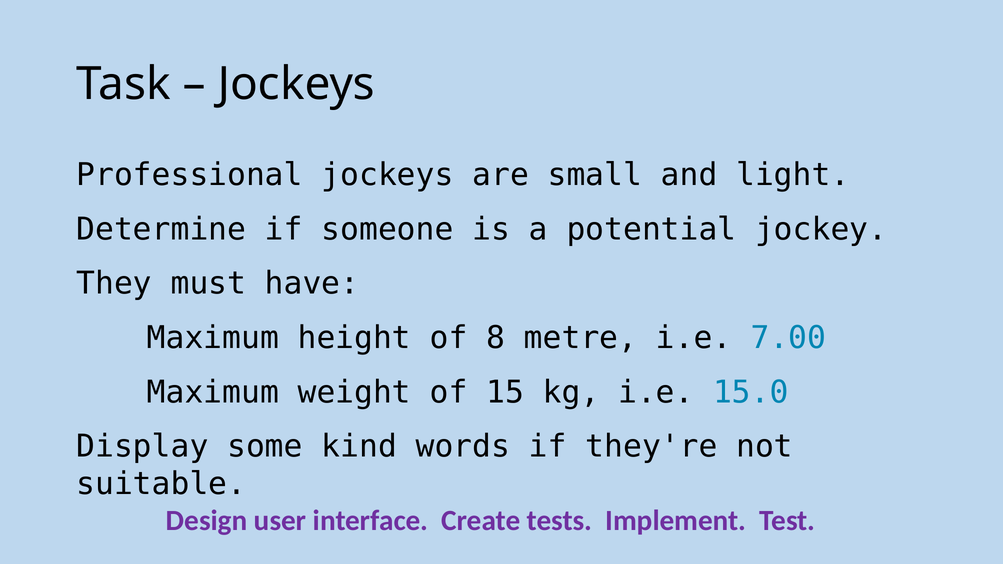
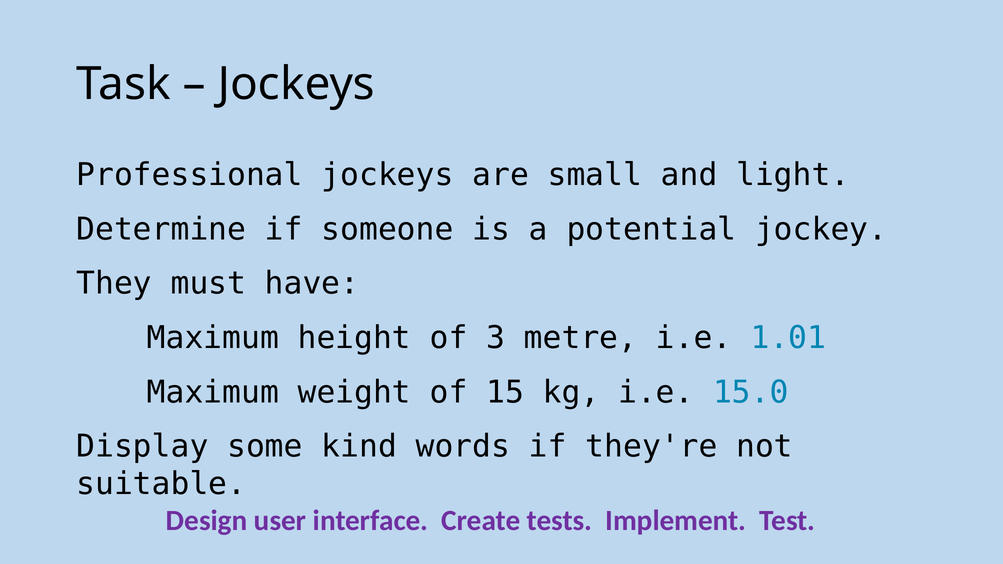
8: 8 -> 3
7.00: 7.00 -> 1.01
